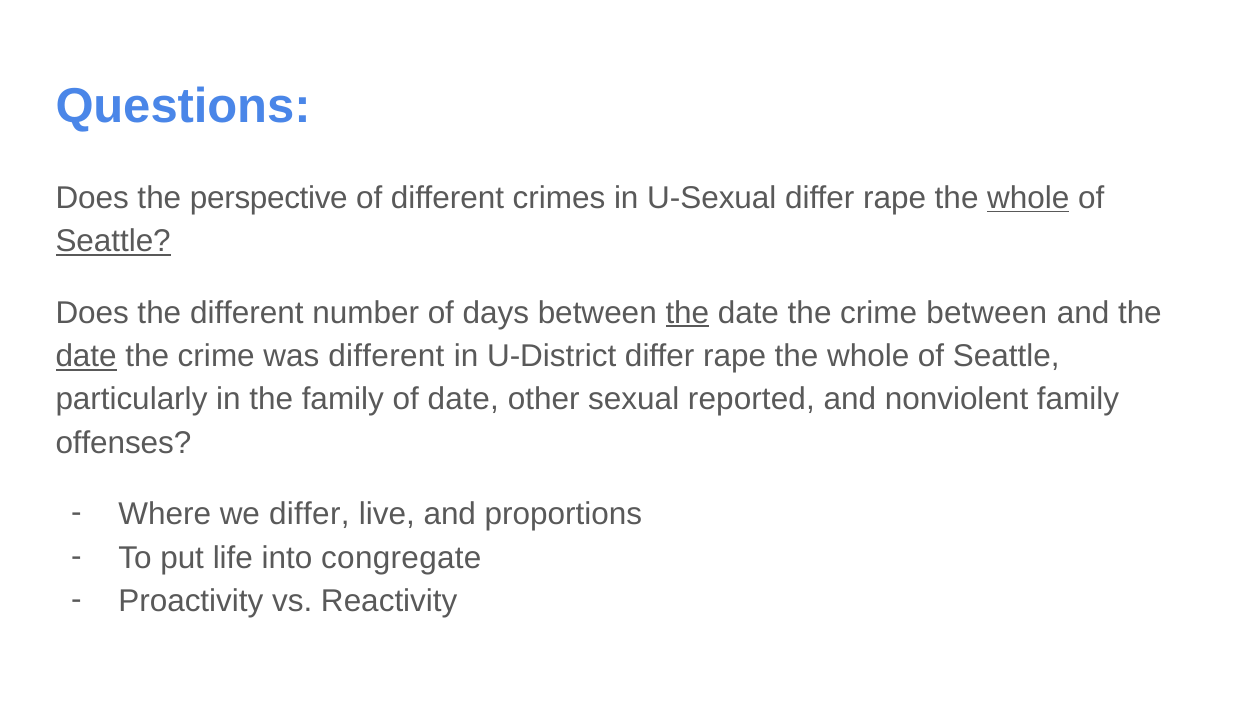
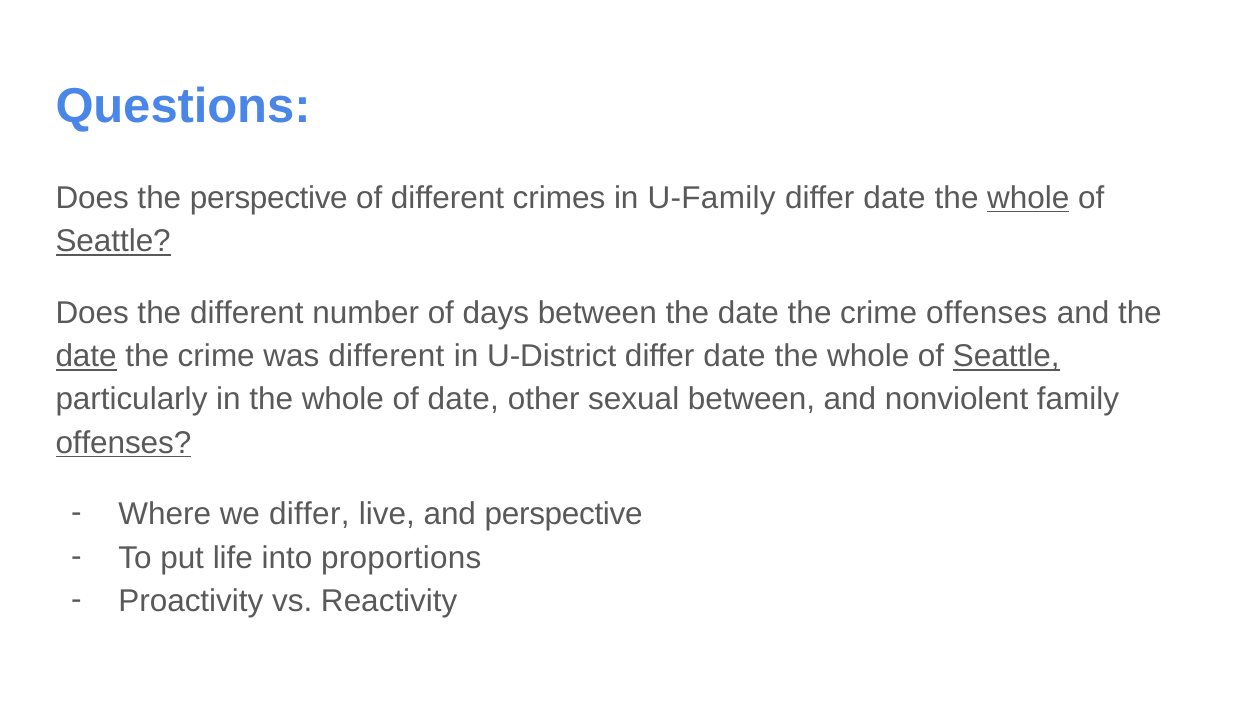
U-Sexual: U-Sexual -> U-Family
rape at (895, 198): rape -> date
the at (687, 313) underline: present -> none
crime between: between -> offenses
U-District differ rape: rape -> date
Seattle at (1006, 356) underline: none -> present
in the family: family -> whole
sexual reported: reported -> between
offenses at (123, 443) underline: none -> present
and proportions: proportions -> perspective
congregate: congregate -> proportions
